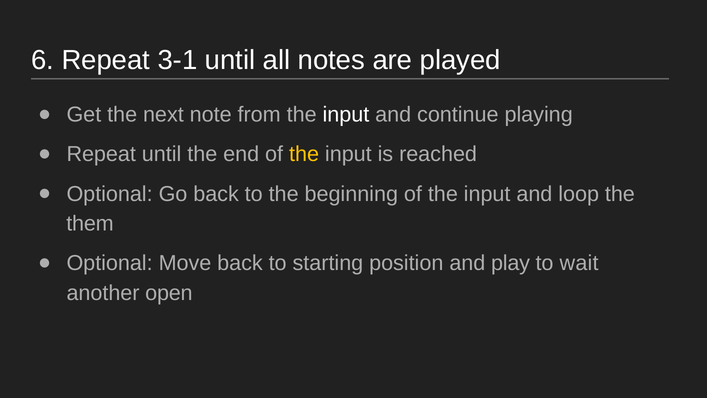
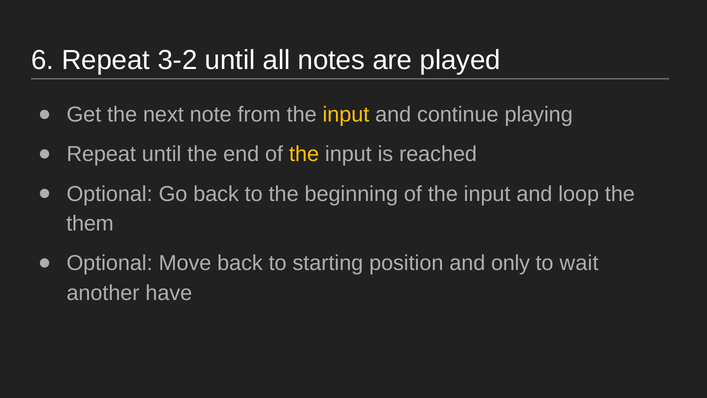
3-1: 3-1 -> 3-2
input at (346, 115) colour: white -> yellow
play: play -> only
open: open -> have
